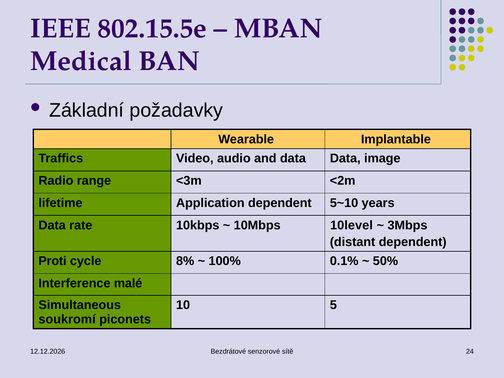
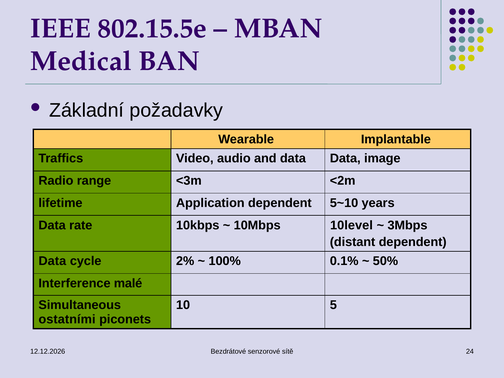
Proti at (52, 261): Proti -> Data
8%: 8% -> 2%
soukromí: soukromí -> ostatními
